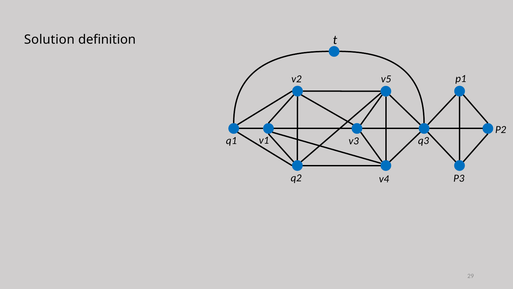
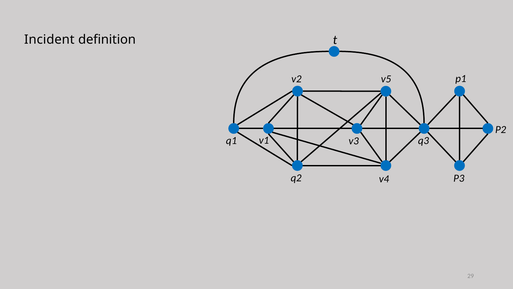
Solution: Solution -> Incident
